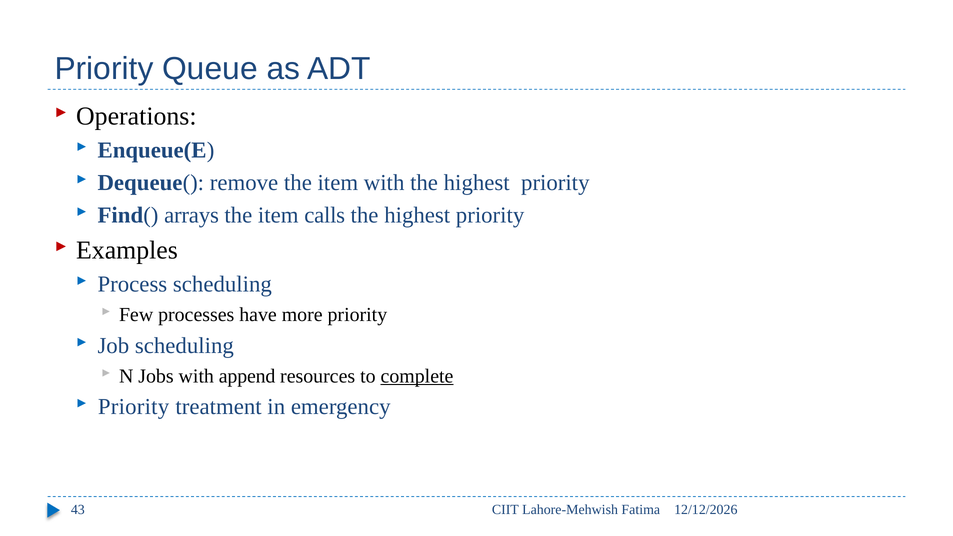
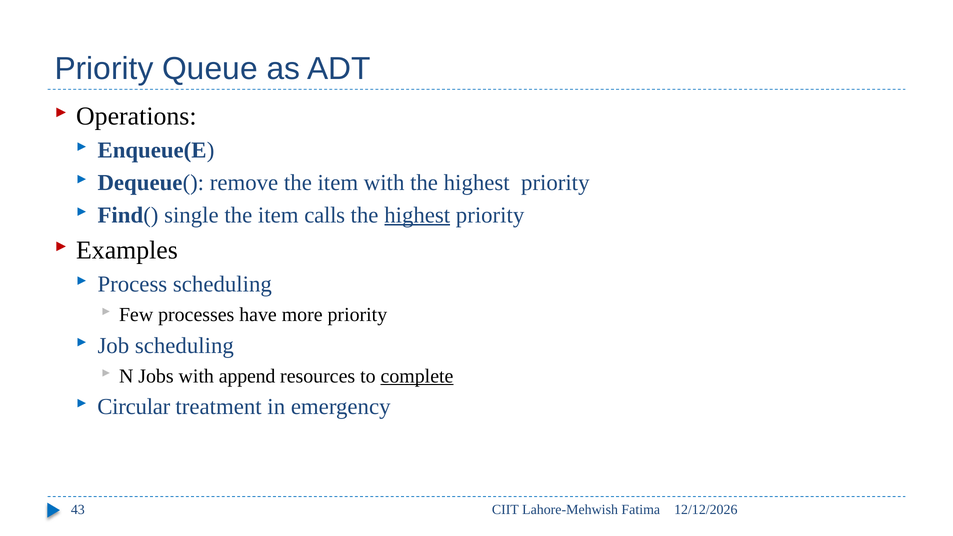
arrays: arrays -> single
highest at (417, 215) underline: none -> present
Priority at (134, 407): Priority -> Circular
